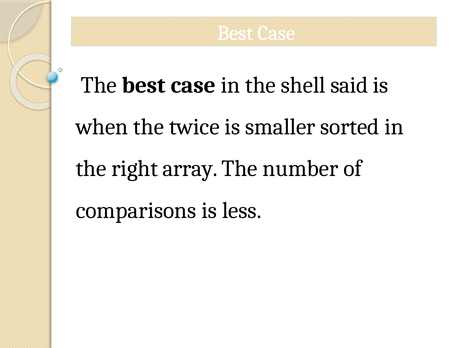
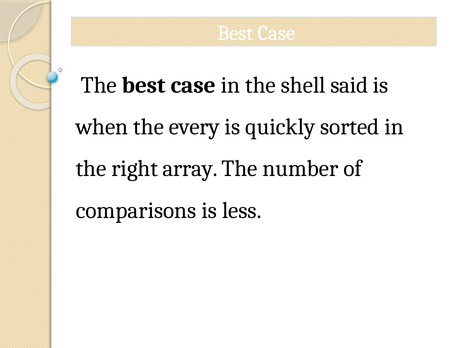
twice: twice -> every
smaller: smaller -> quickly
